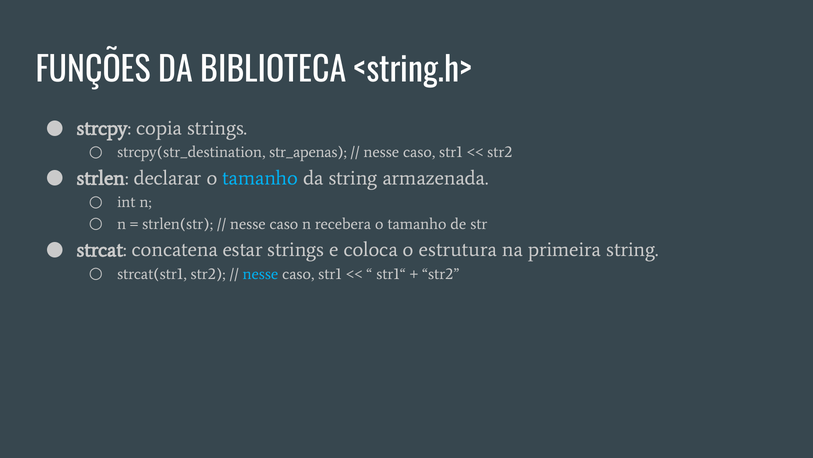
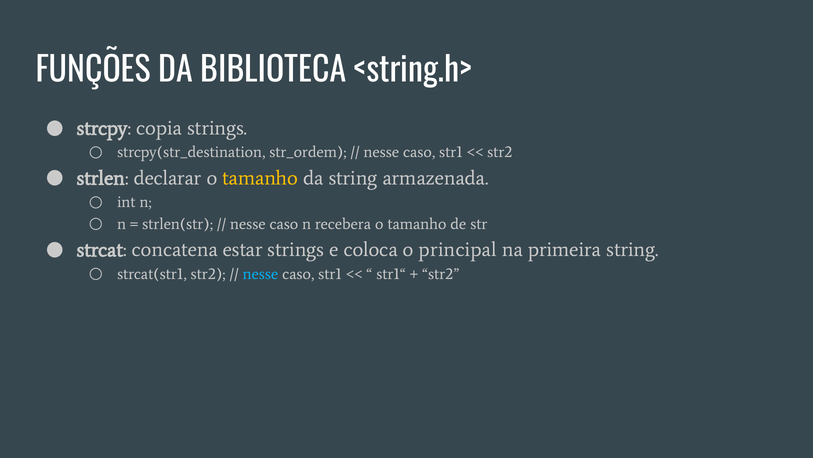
str_apenas: str_apenas -> str_ordem
tamanho at (260, 178) colour: light blue -> yellow
estrutura: estrutura -> principal
